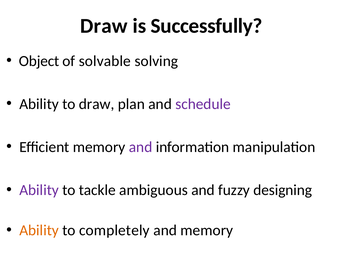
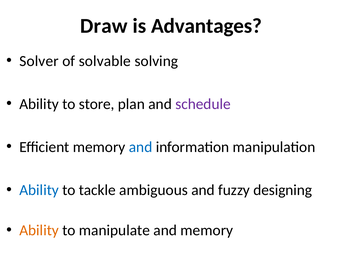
Successfully: Successfully -> Advantages
Object: Object -> Solver
to draw: draw -> store
and at (141, 147) colour: purple -> blue
Ability at (39, 190) colour: purple -> blue
completely: completely -> manipulate
